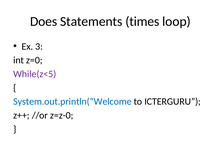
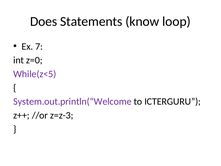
times: times -> know
3: 3 -> 7
System.out.println(“Welcome colour: blue -> purple
z=z-0: z=z-0 -> z=z-3
